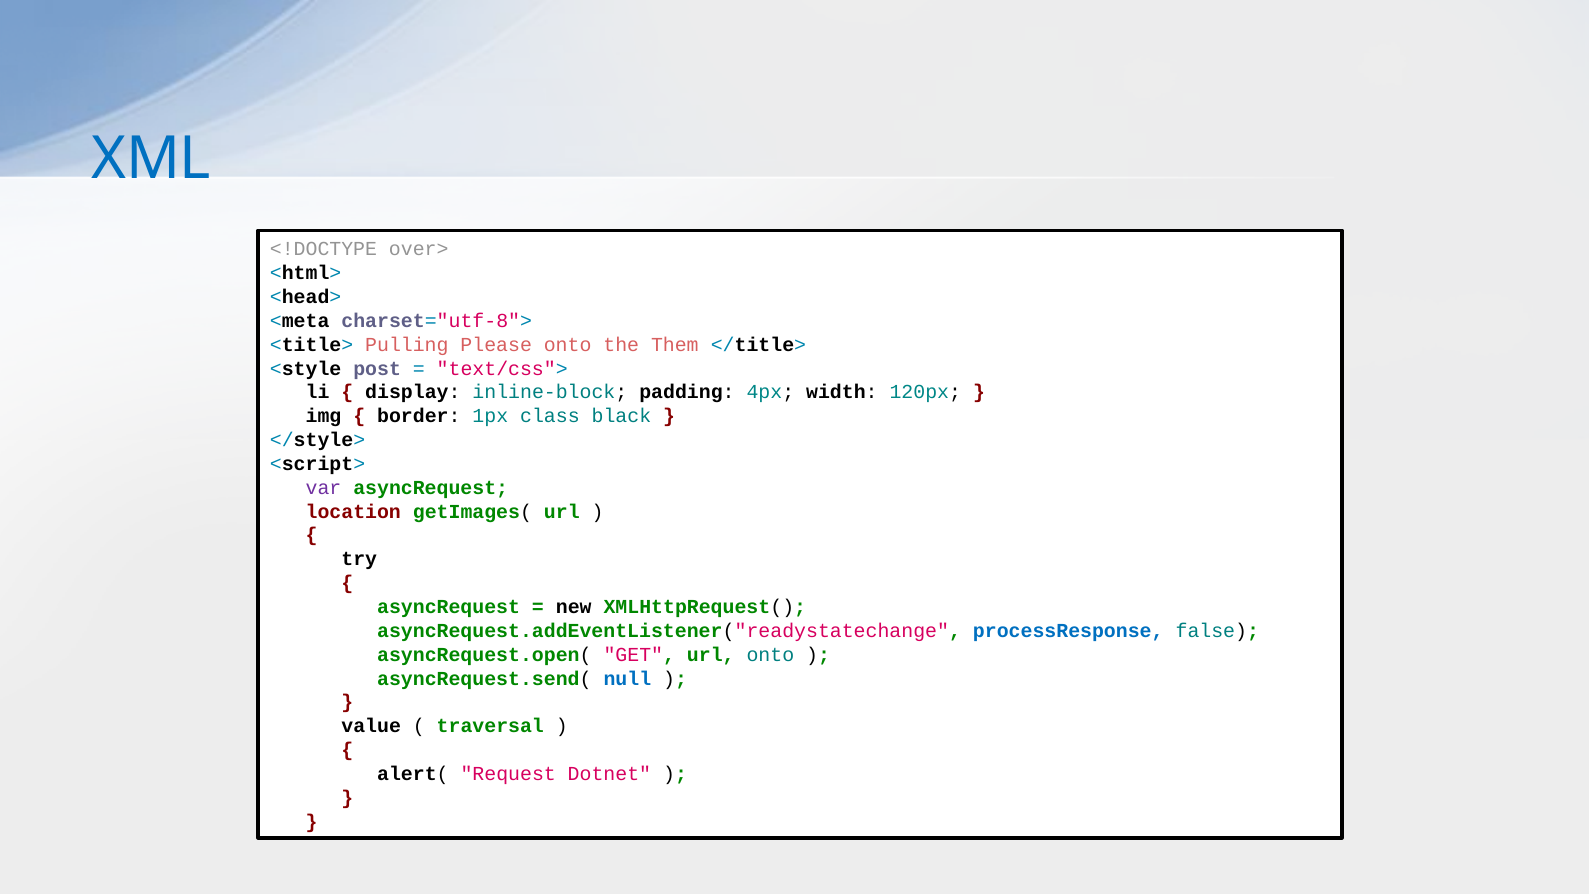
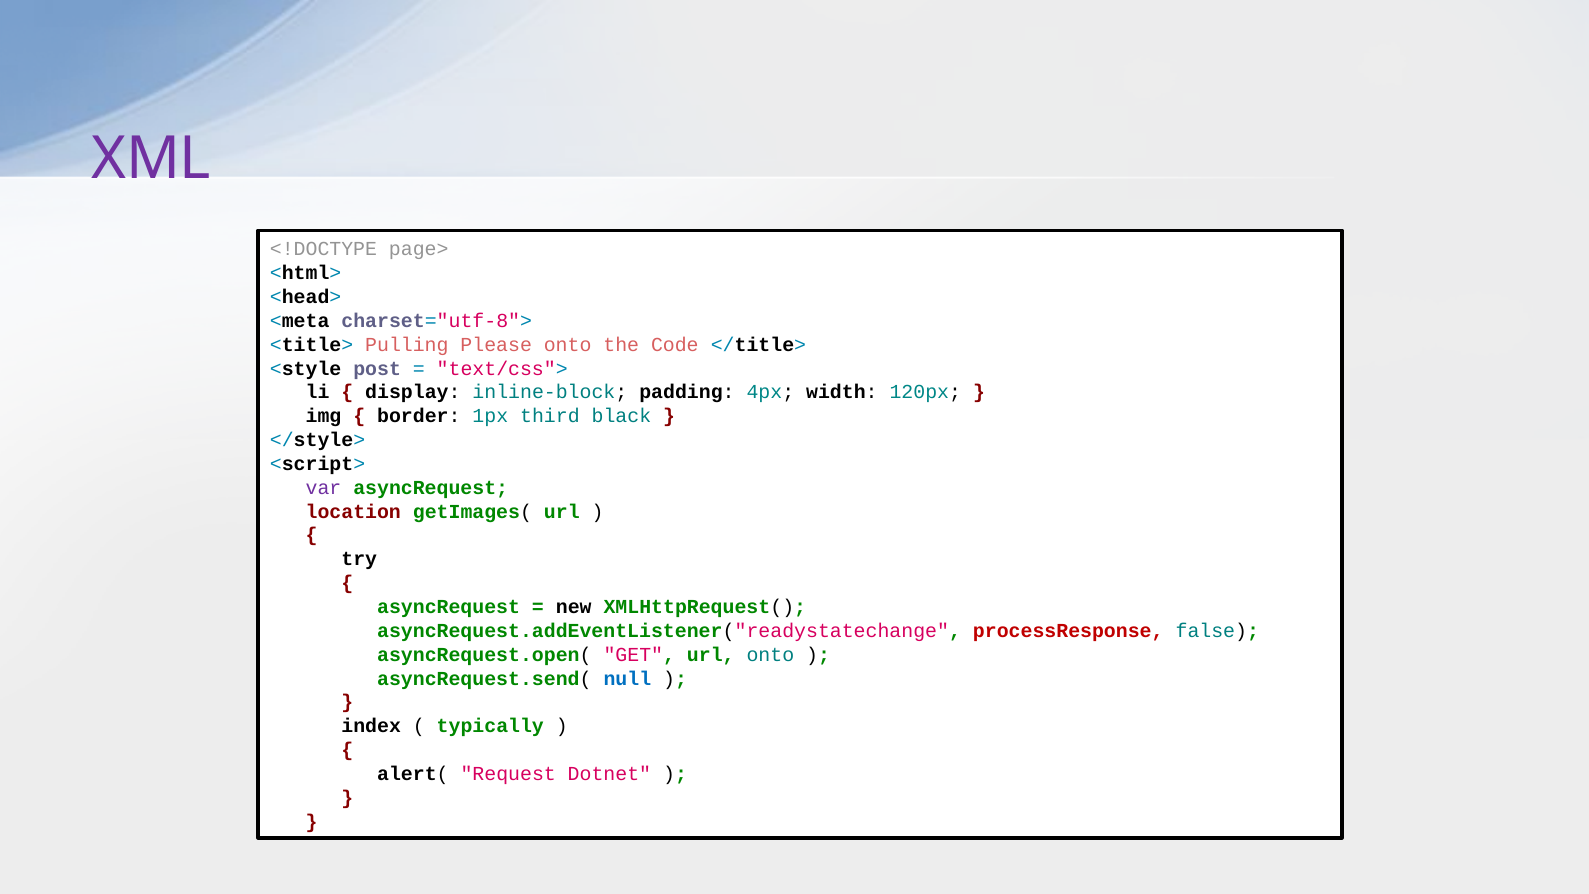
XML colour: blue -> purple
over>: over> -> page>
Them: Them -> Code
class: class -> third
processResponse colour: blue -> red
value: value -> index
traversal: traversal -> typically
